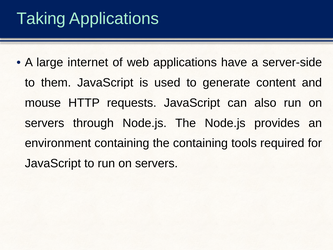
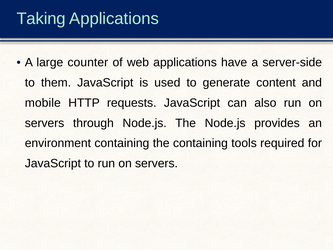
internet: internet -> counter
mouse: mouse -> mobile
